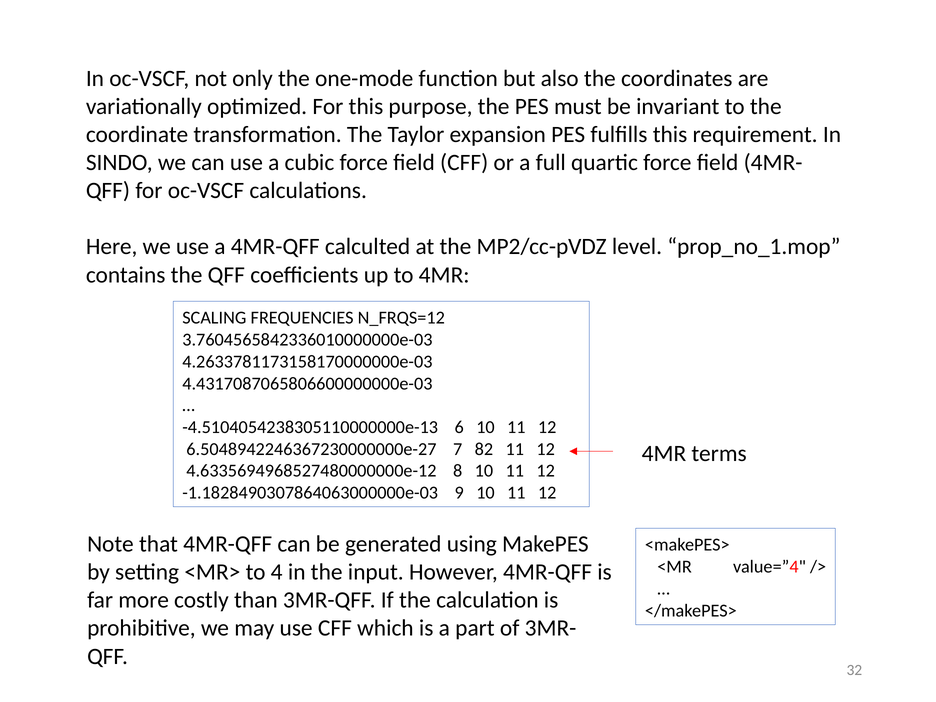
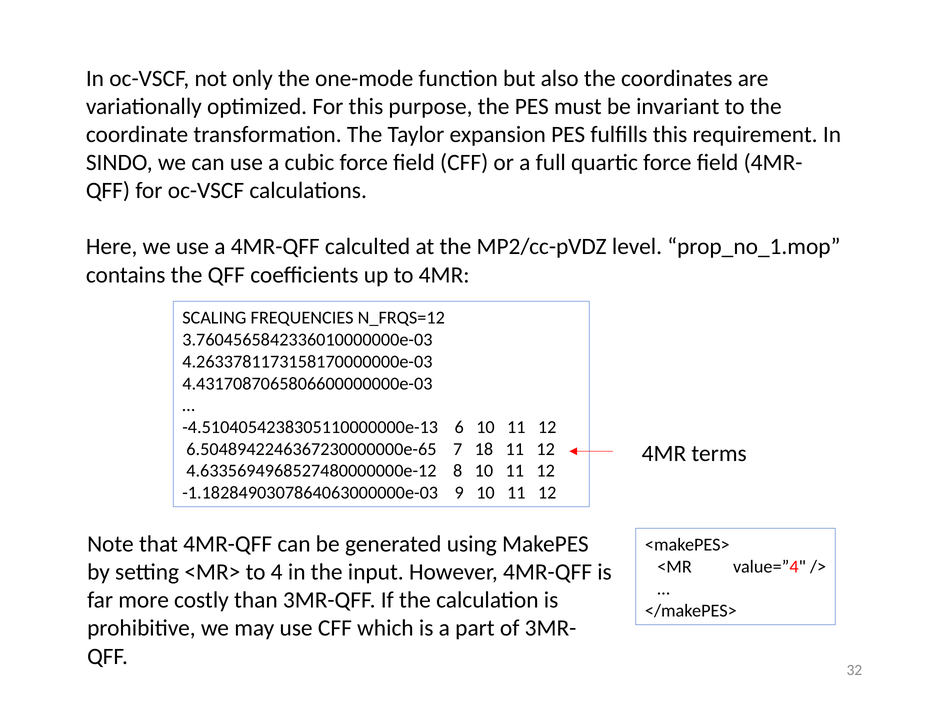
6.5048942246367230000000e-27: 6.5048942246367230000000e-27 -> 6.5048942246367230000000e-65
82: 82 -> 18
